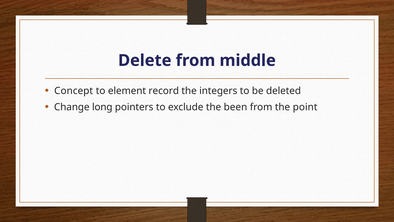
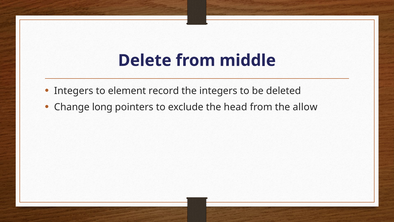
Concept at (74, 91): Concept -> Integers
been: been -> head
point: point -> allow
